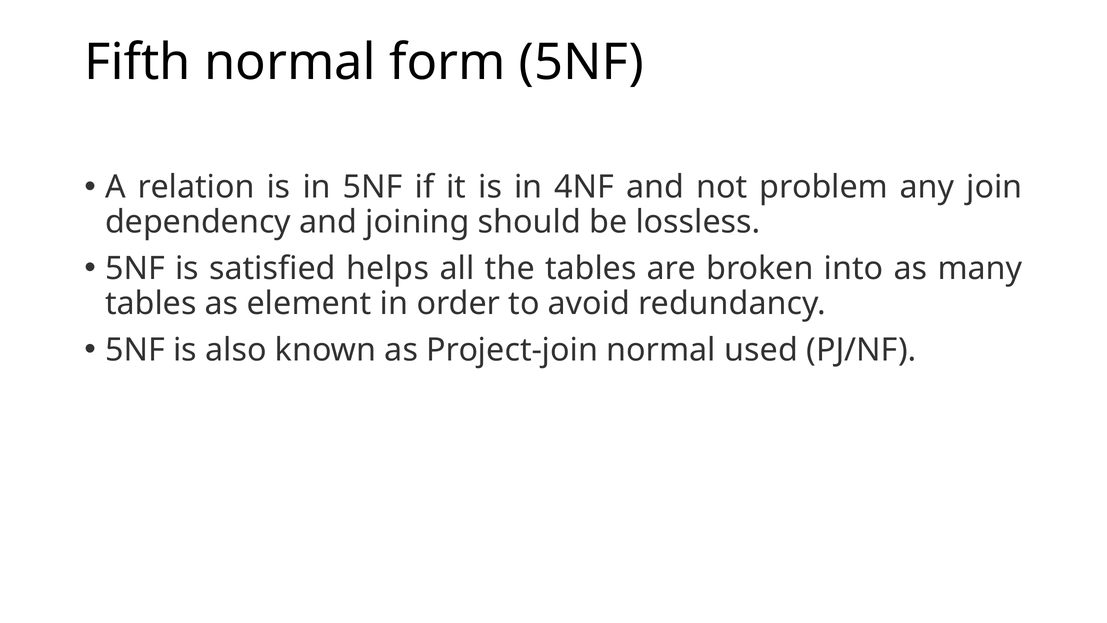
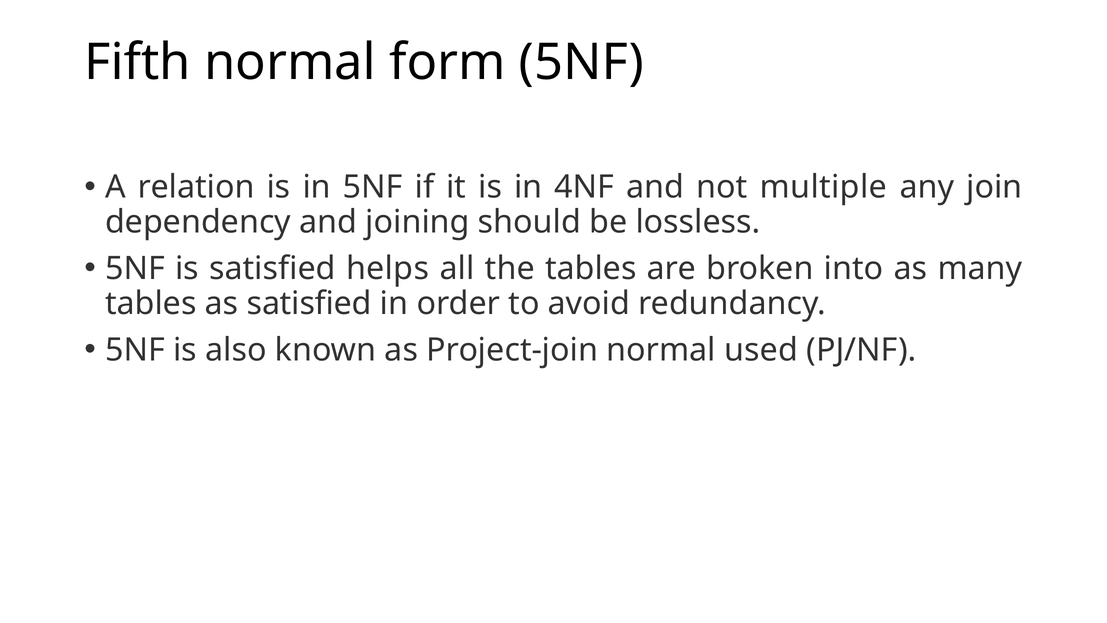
problem: problem -> multiple
as element: element -> satisfied
